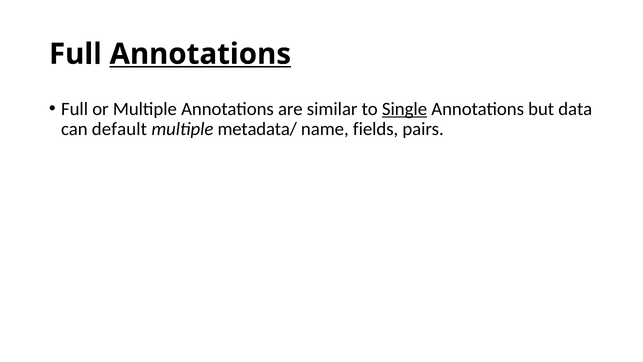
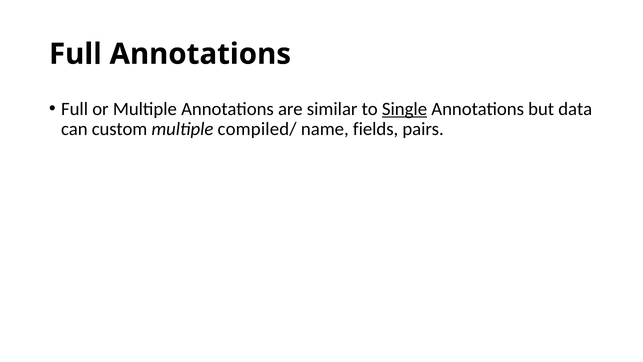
Annotations at (200, 54) underline: present -> none
default: default -> custom
metadata/: metadata/ -> compiled/
